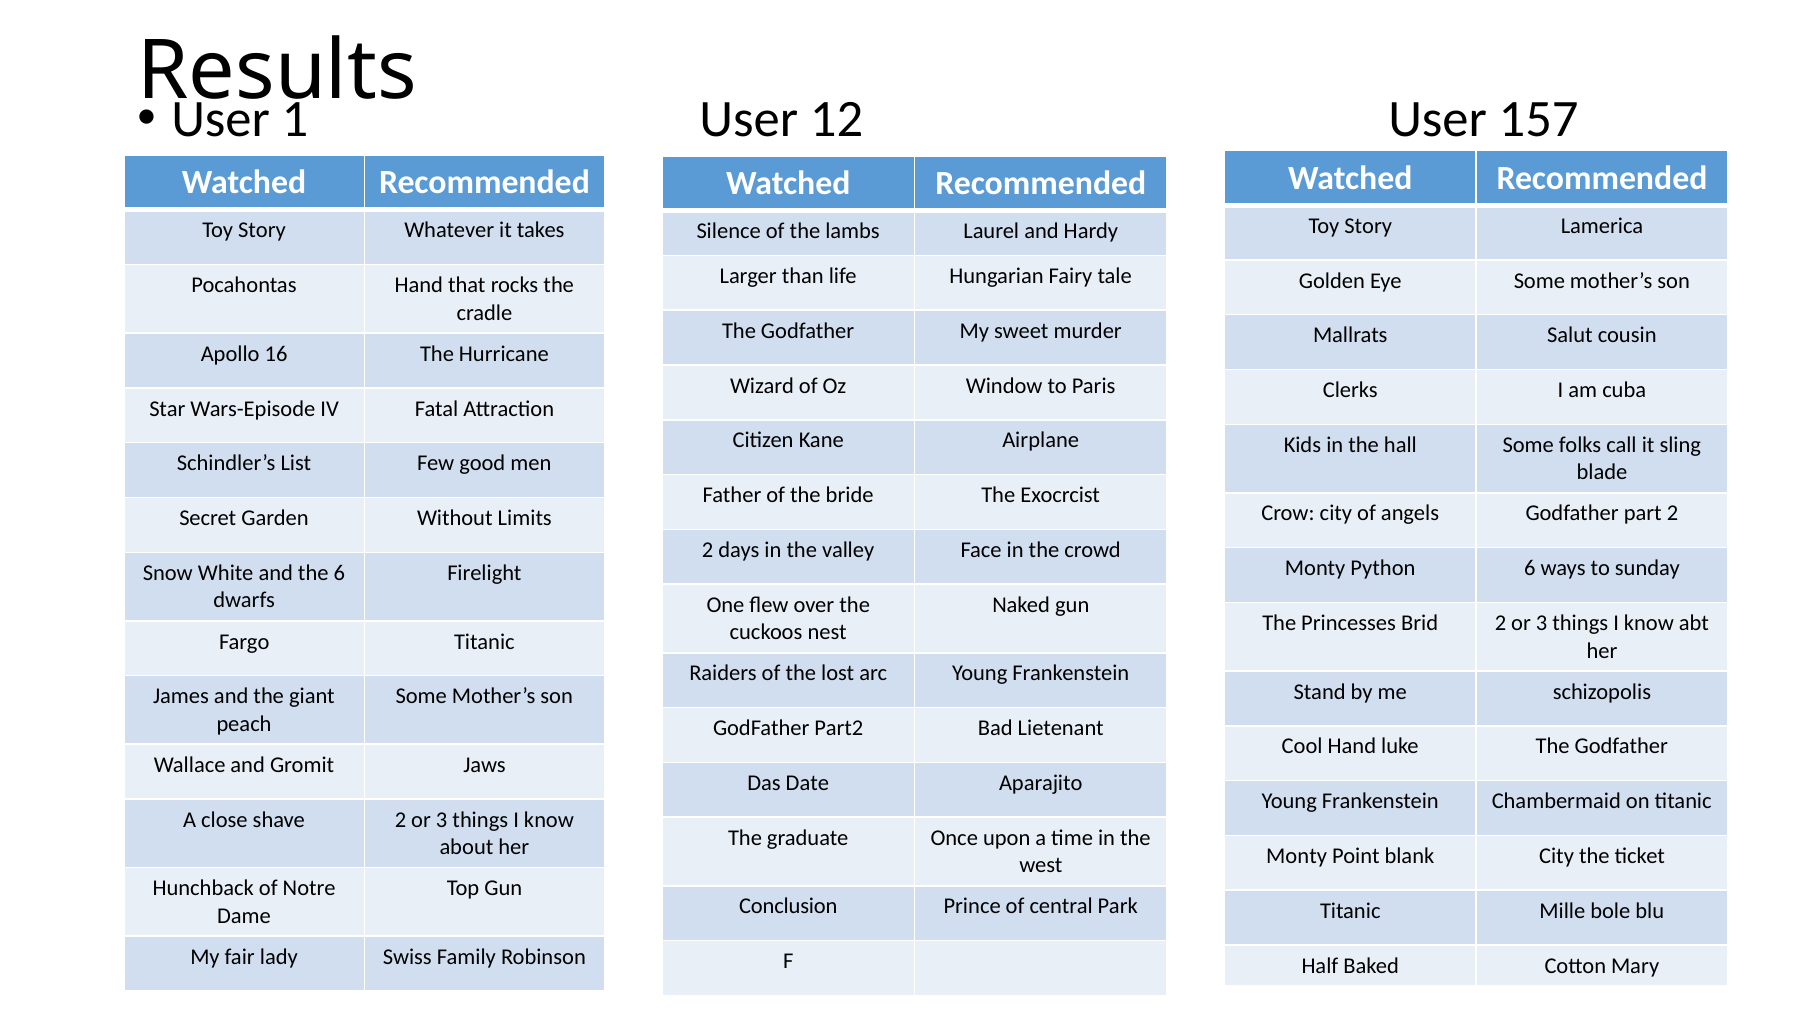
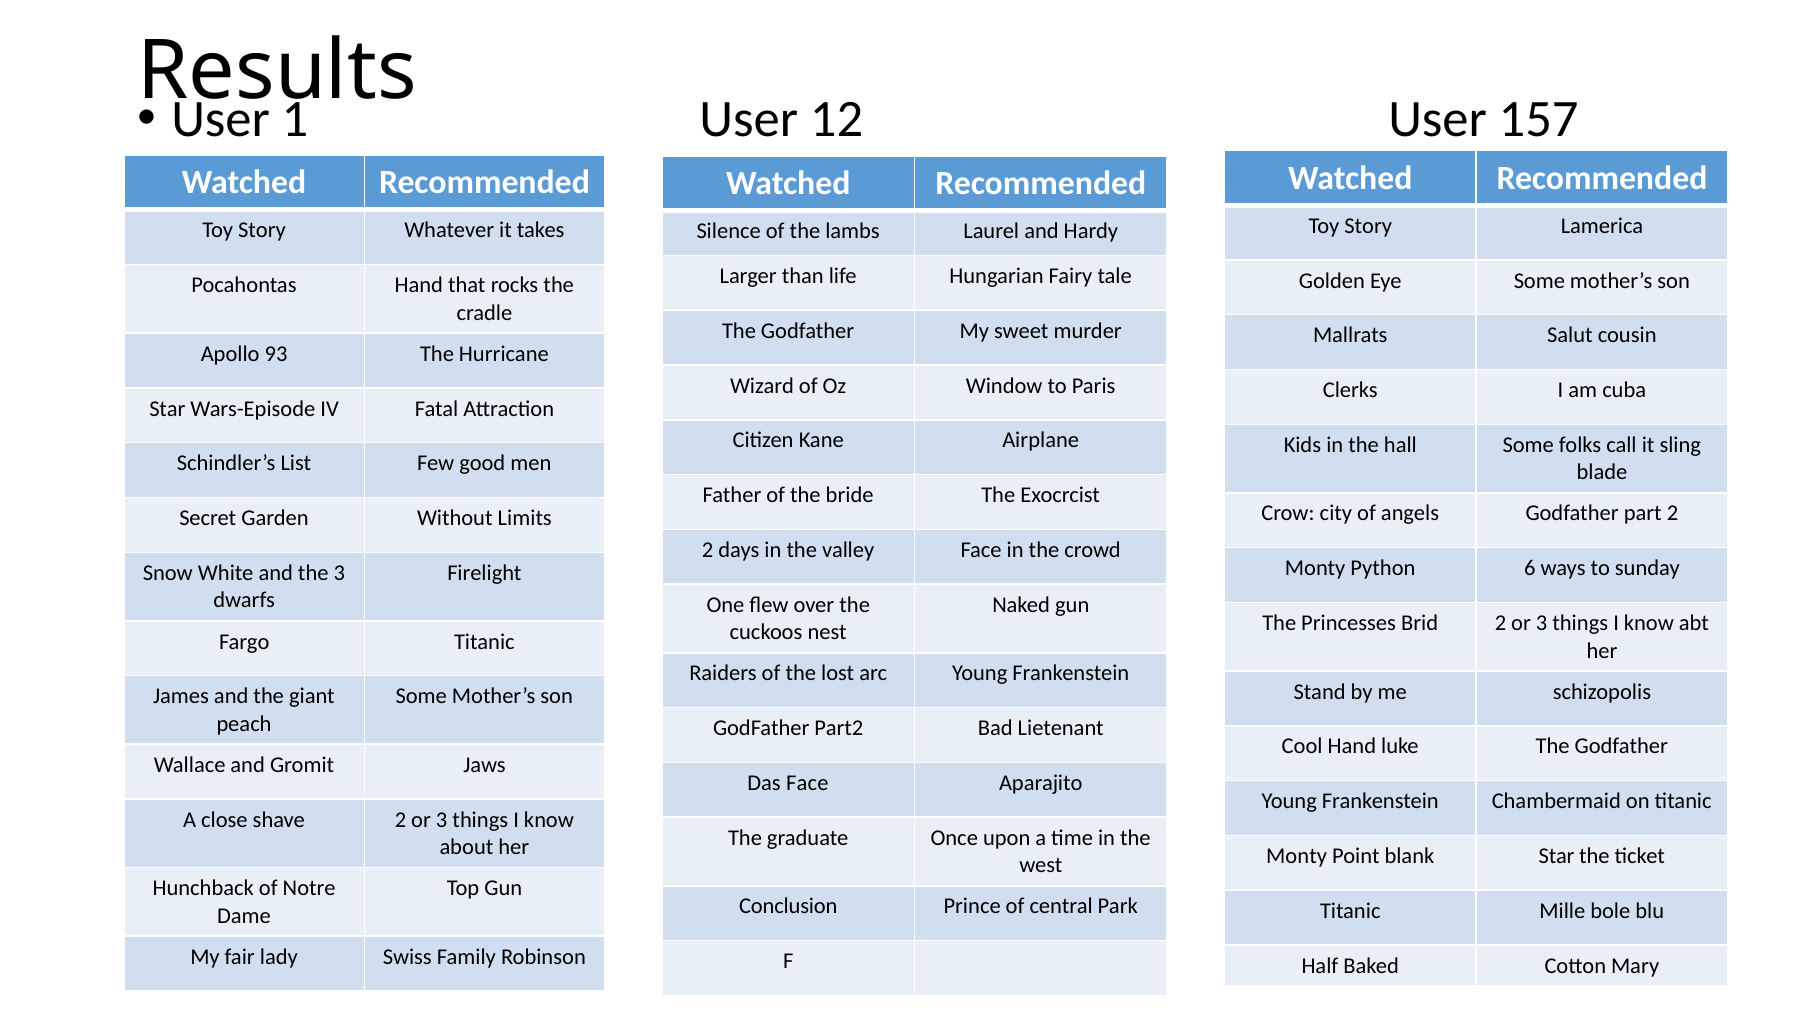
16: 16 -> 93
the 6: 6 -> 3
Das Date: Date -> Face
blank City: City -> Star
